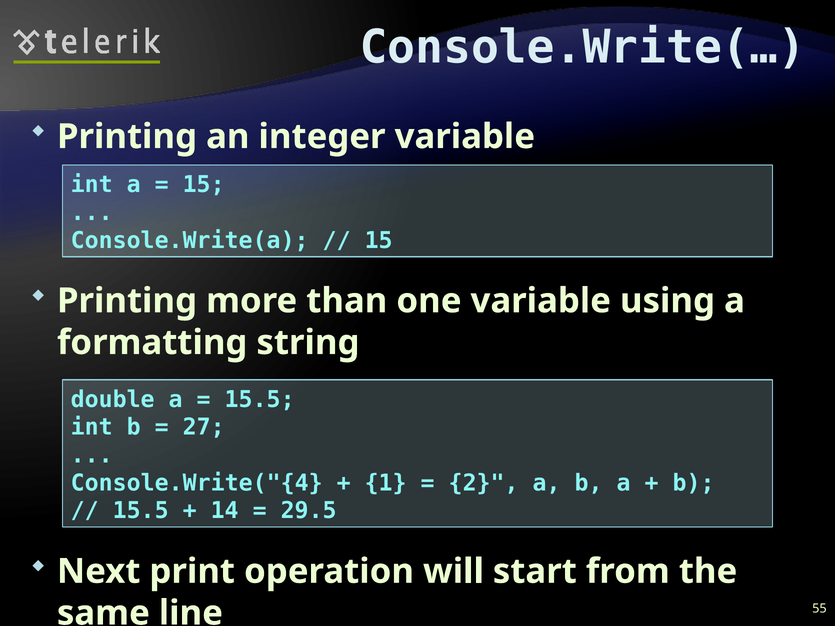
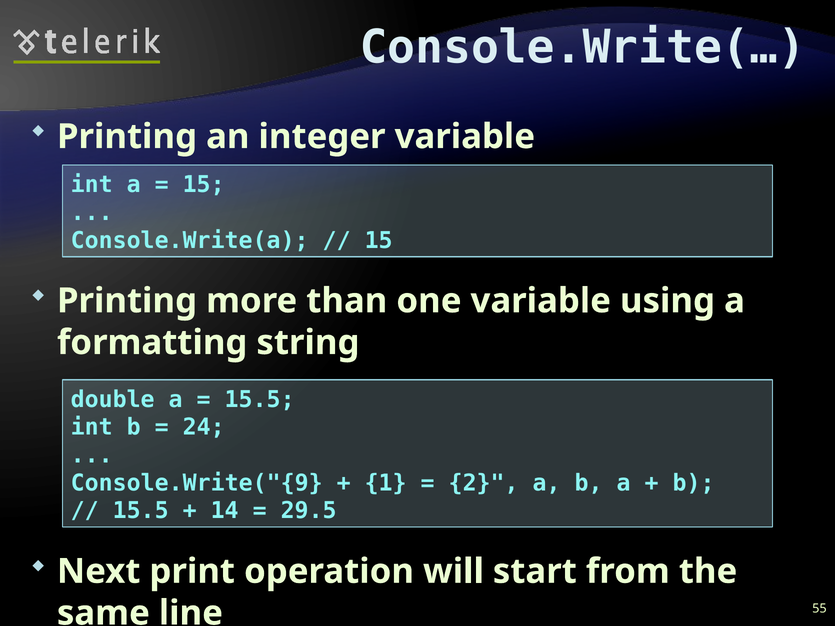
27: 27 -> 24
Console.Write("{4: Console.Write("{4 -> Console.Write("{9
